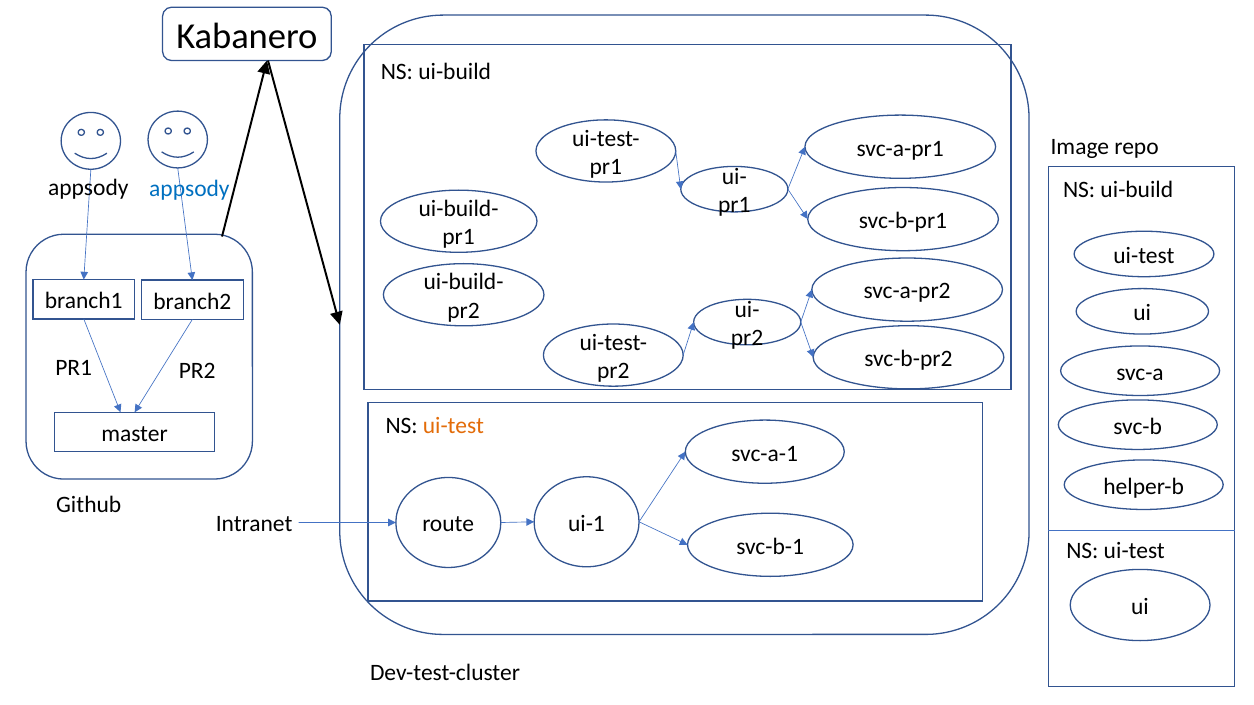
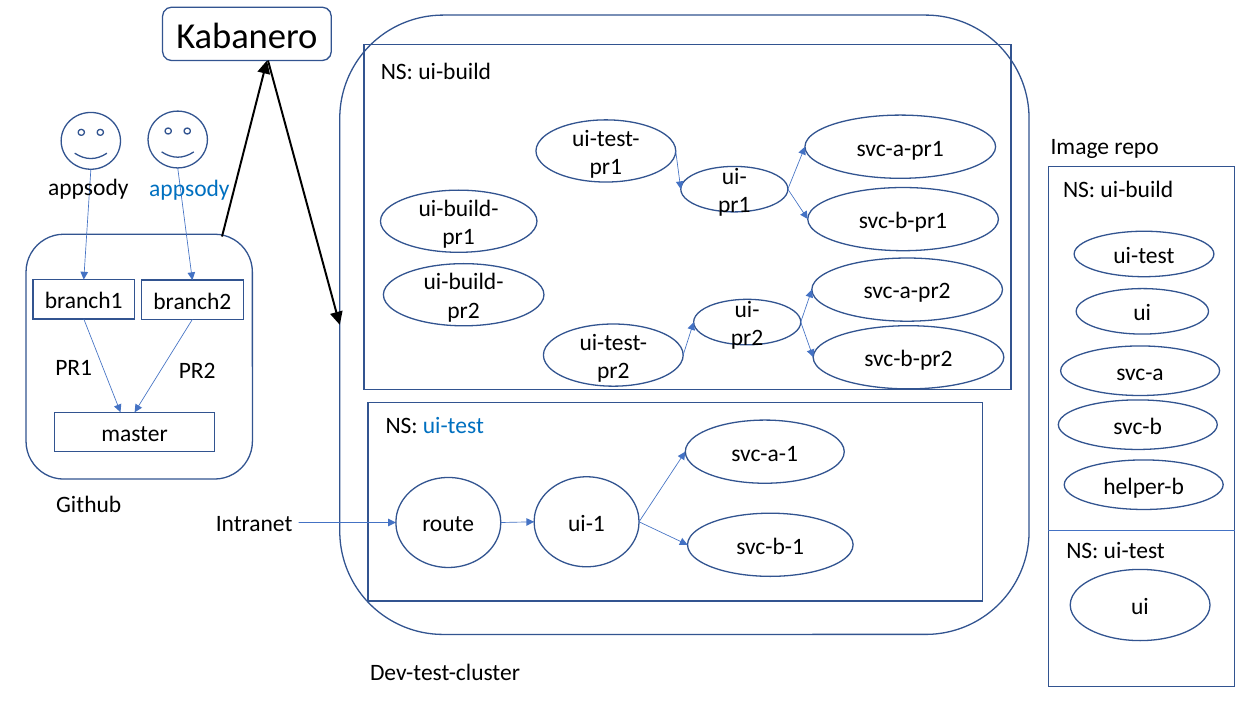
ui-test at (454, 426) colour: orange -> blue
